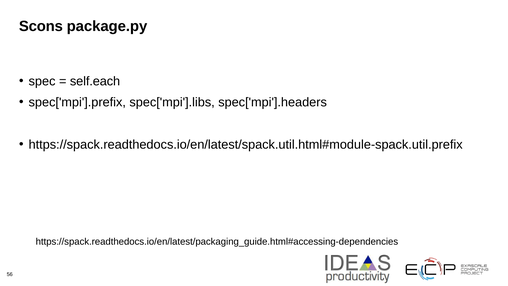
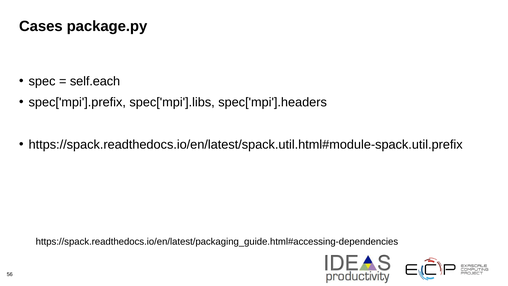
Scons: Scons -> Cases
